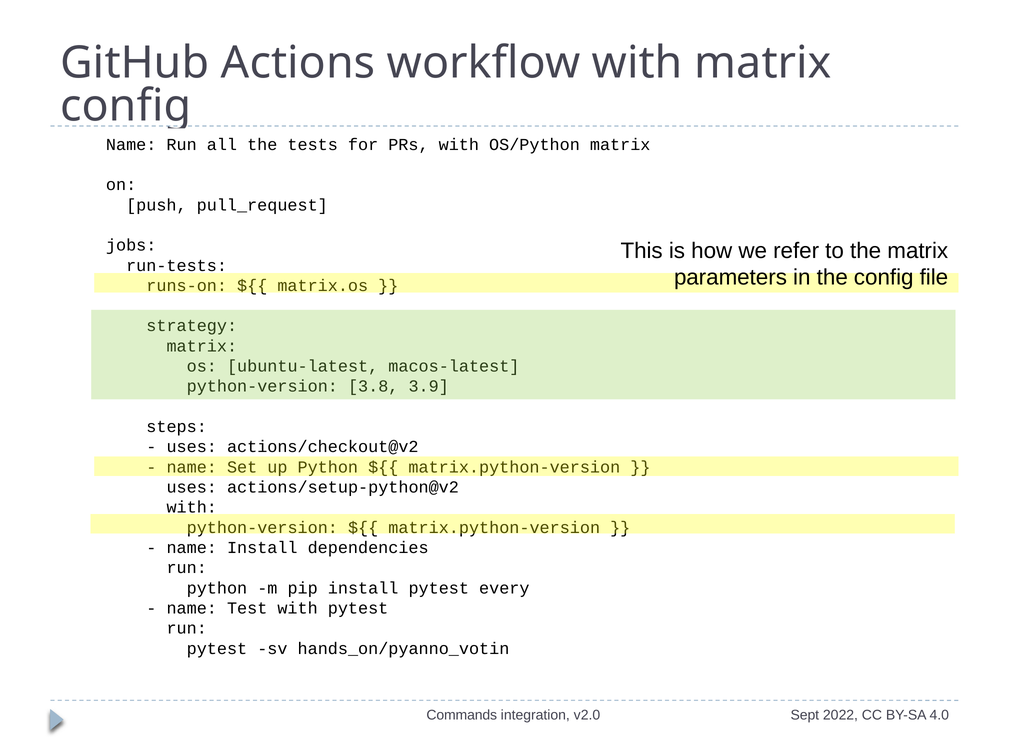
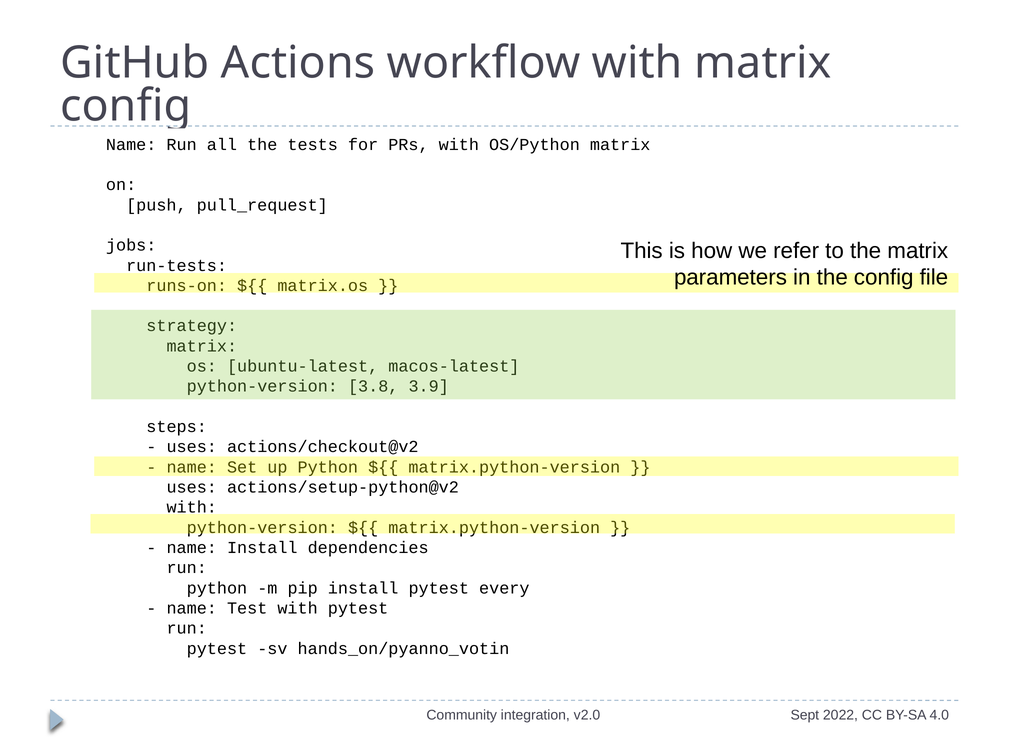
Commands: Commands -> Community
